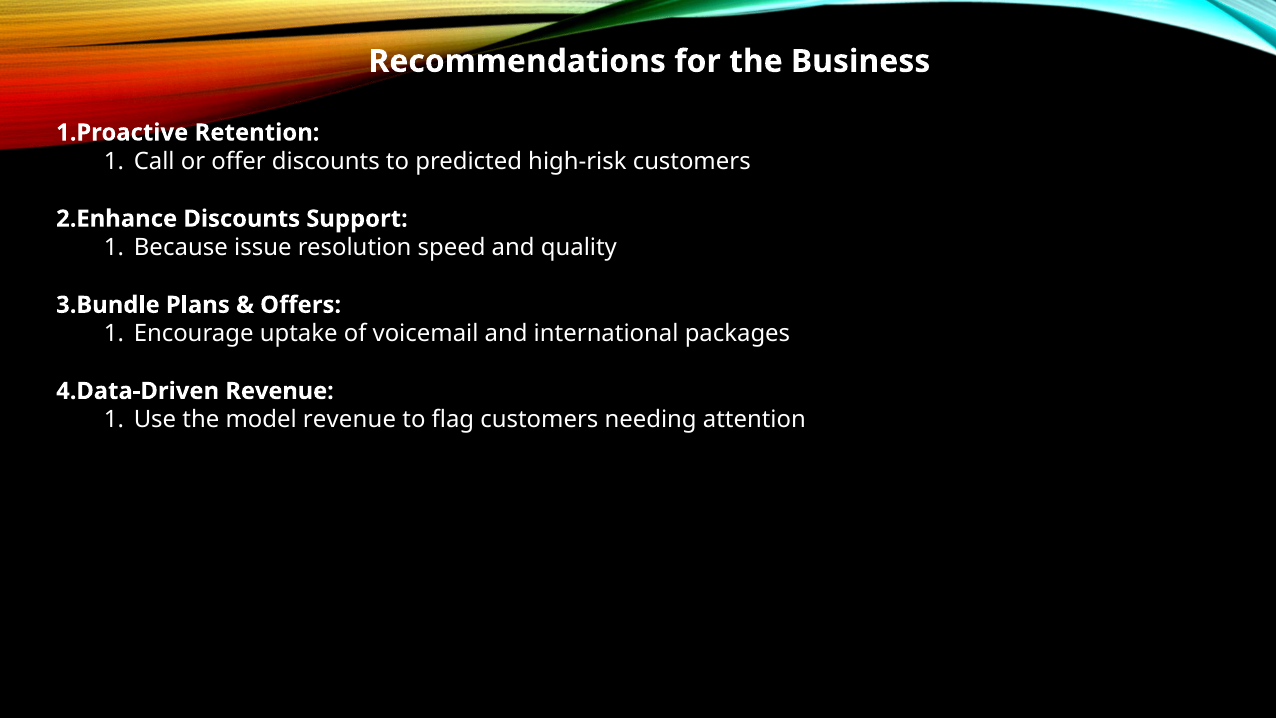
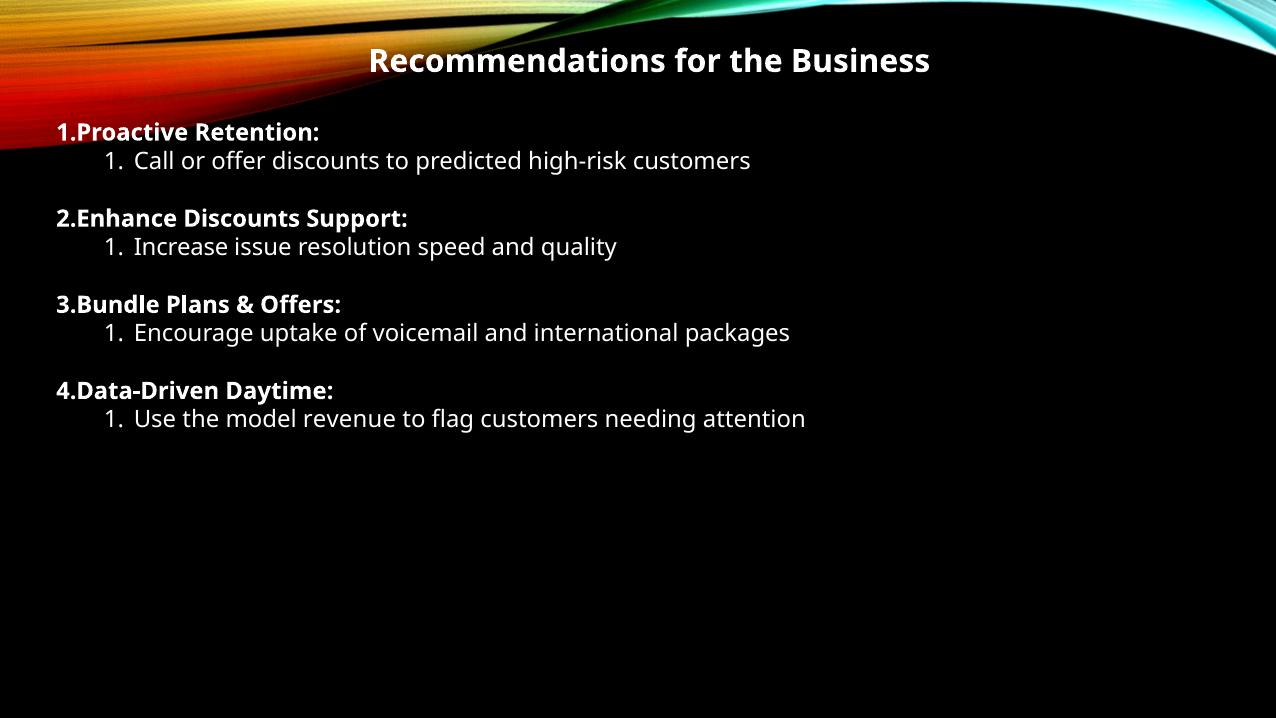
Because: Because -> Increase
Revenue at (280, 391): Revenue -> Daytime
